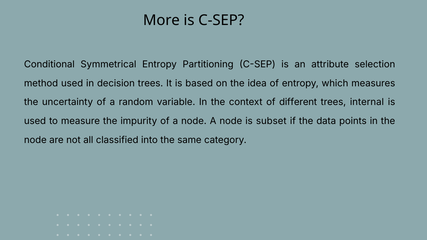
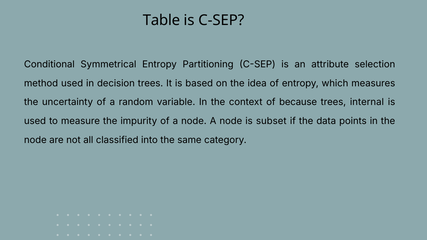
More: More -> Table
different: different -> because
